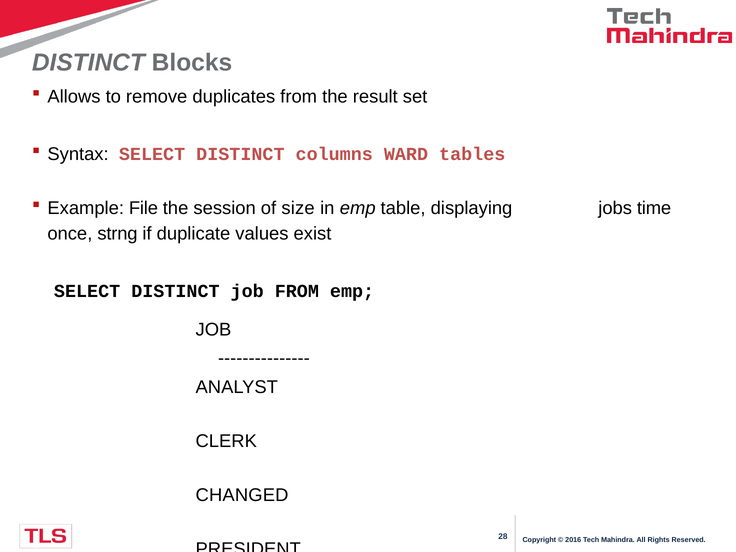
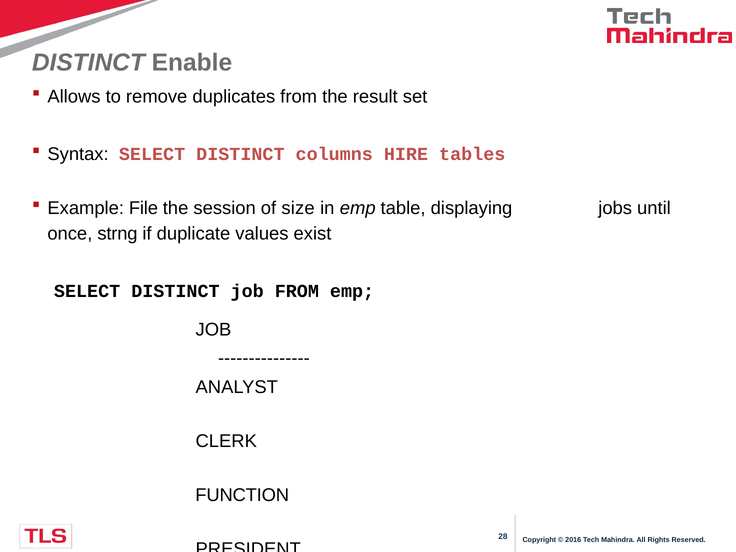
Blocks: Blocks -> Enable
WARD: WARD -> HIRE
time: time -> until
CHANGED: CHANGED -> FUNCTION
